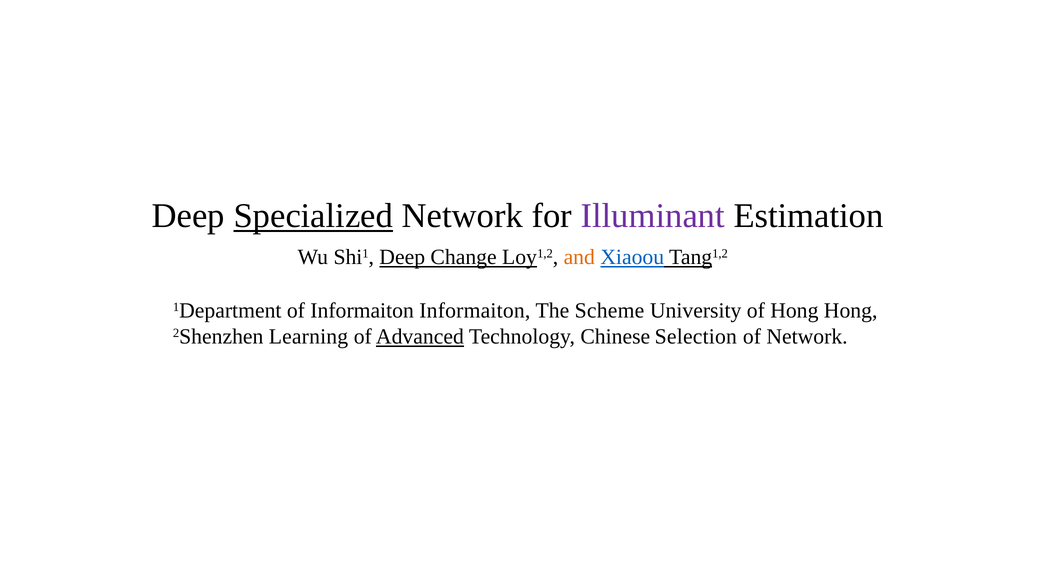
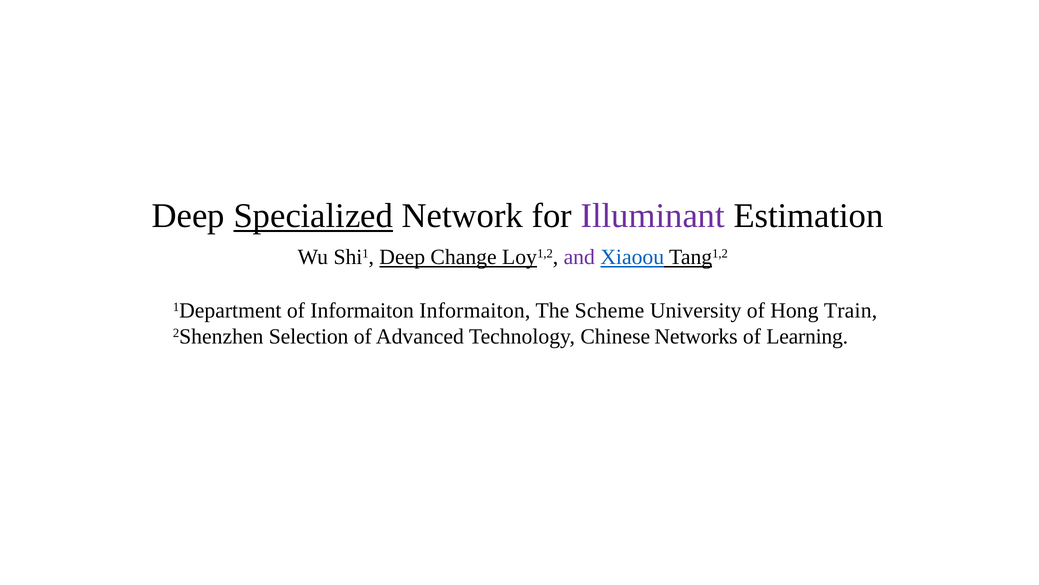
and colour: orange -> purple
Hong Hong: Hong -> Train
Learning: Learning -> Selection
Advanced underline: present -> none
Selection: Selection -> Networks
of Network: Network -> Learning
